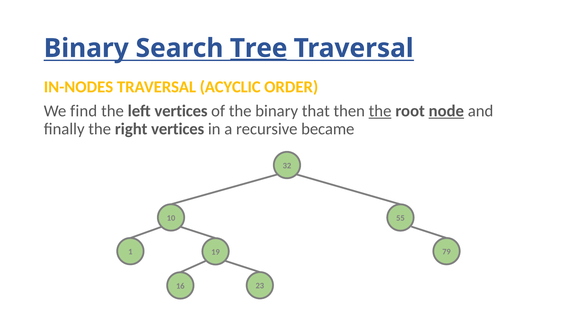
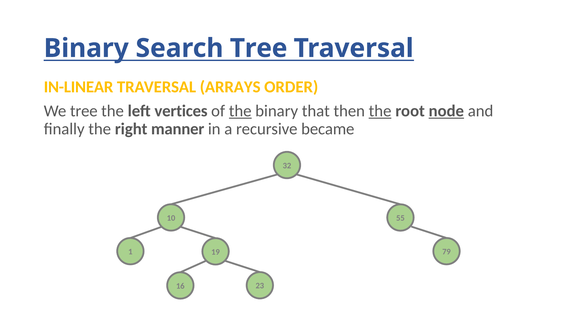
Tree at (259, 48) underline: present -> none
IN-NODES: IN-NODES -> IN-LINEAR
ACYCLIC: ACYCLIC -> ARRAYS
We find: find -> tree
the at (240, 111) underline: none -> present
right vertices: vertices -> manner
